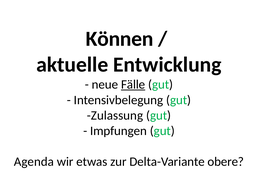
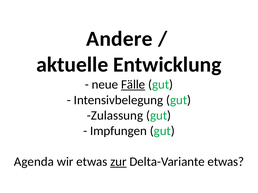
Können: Können -> Andere
zur underline: none -> present
Delta-Variante obere: obere -> etwas
